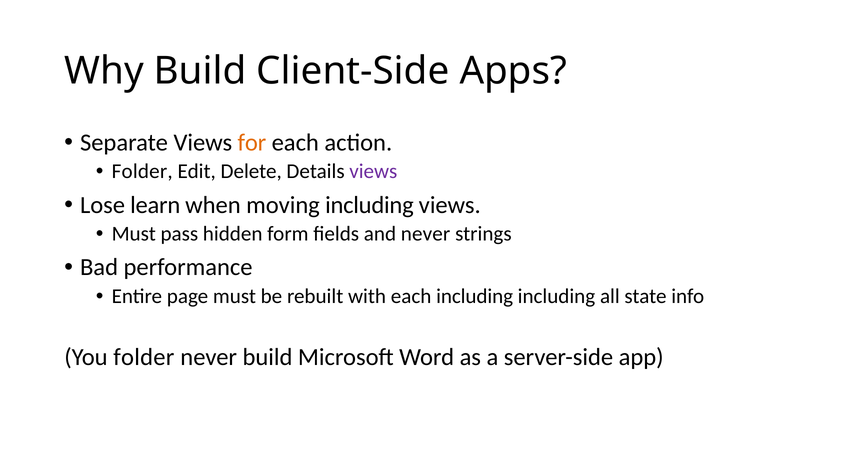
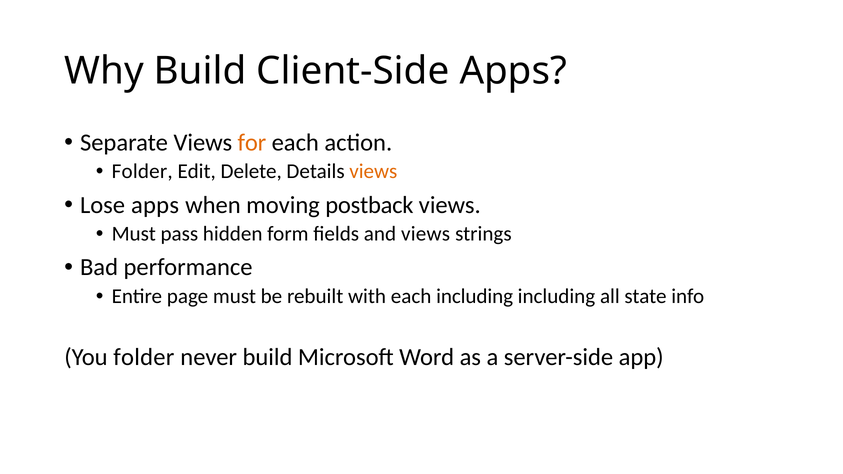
views at (373, 172) colour: purple -> orange
Lose learn: learn -> apps
moving including: including -> postback
and never: never -> views
